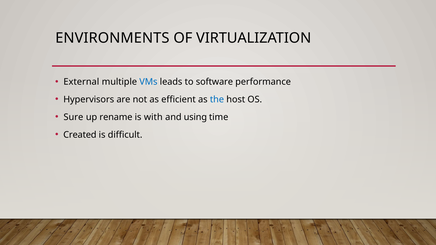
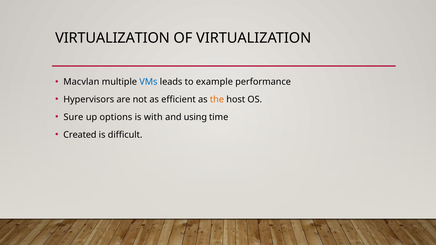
ENVIRONMENTS at (112, 38): ENVIRONMENTS -> VIRTUALIZATION
External: External -> Macvlan
software: software -> example
the colour: blue -> orange
rename: rename -> options
